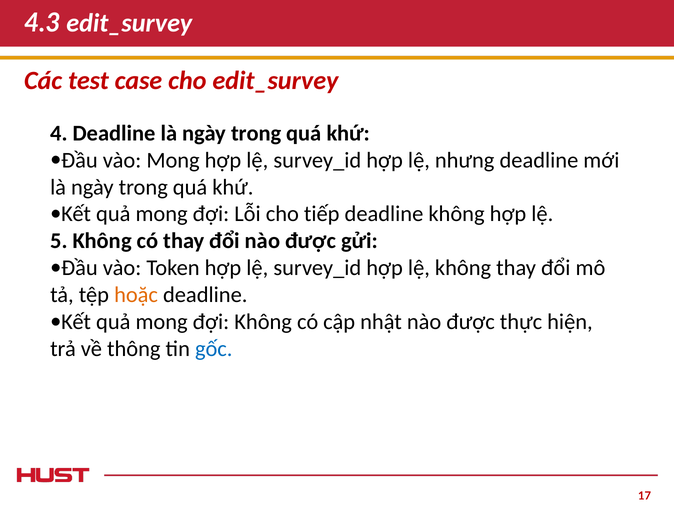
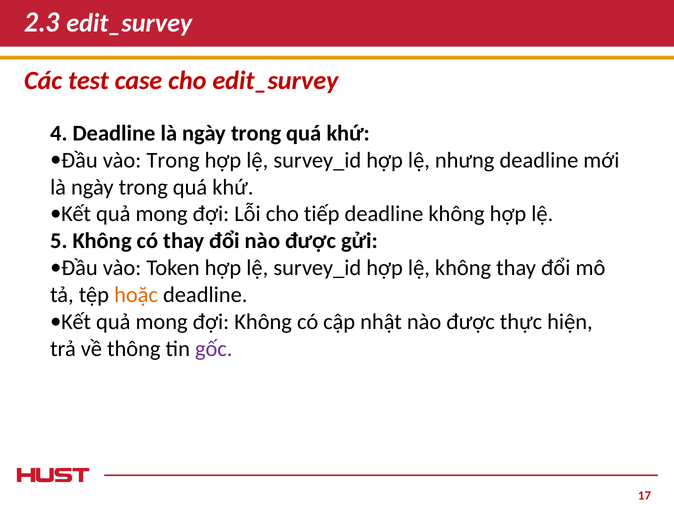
4.3: 4.3 -> 2.3
vào Mong: Mong -> Trong
gốc colour: blue -> purple
